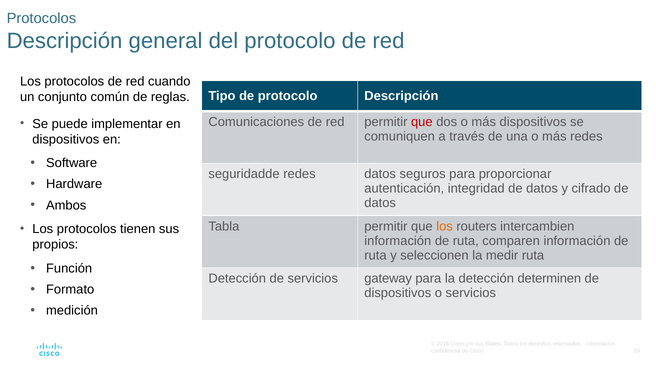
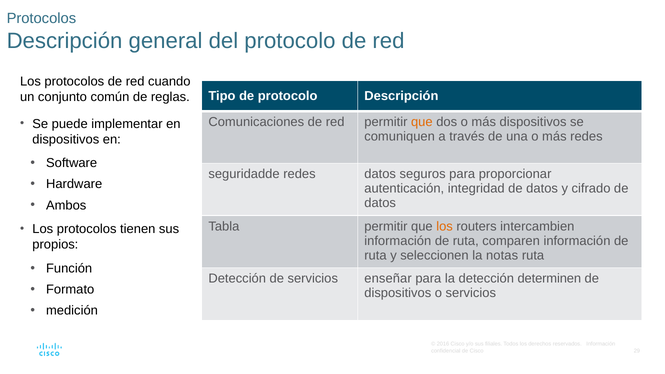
que at (422, 122) colour: red -> orange
medir: medir -> notas
gateway: gateway -> enseñar
